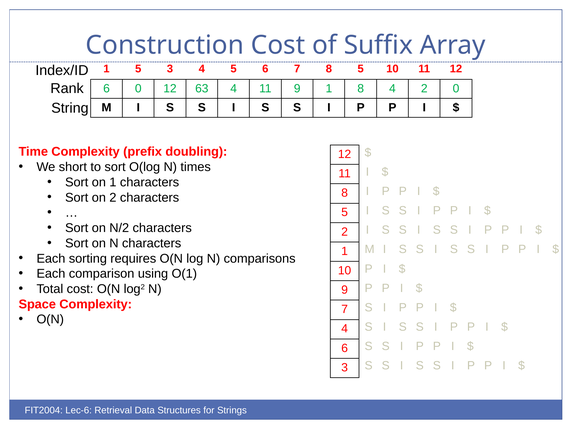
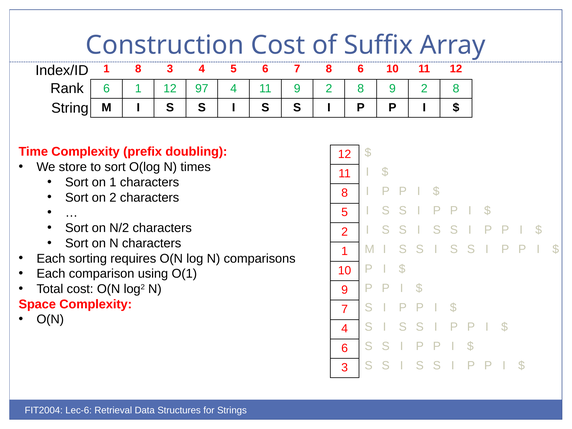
1 5: 5 -> 8
7 8 5: 5 -> 6
6 0: 0 -> 1
63: 63 -> 97
11 9 1: 1 -> 2
8 4: 4 -> 9
0 at (456, 89): 0 -> 8
short: short -> store
